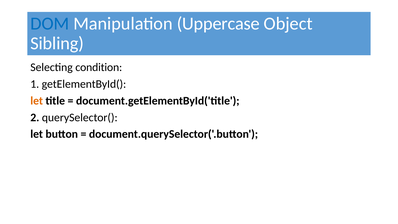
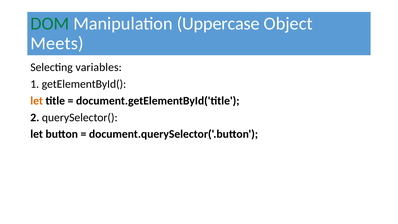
DOM colour: blue -> green
Sibling: Sibling -> Meets
condition: condition -> variables
